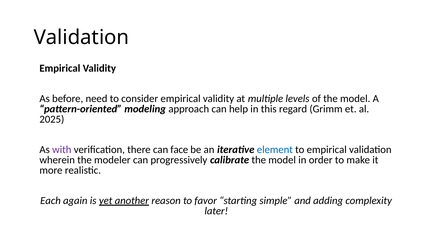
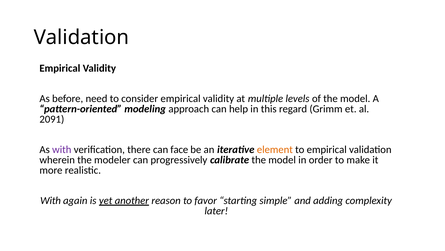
2025: 2025 -> 2091
element colour: blue -> orange
Each at (50, 200): Each -> With
